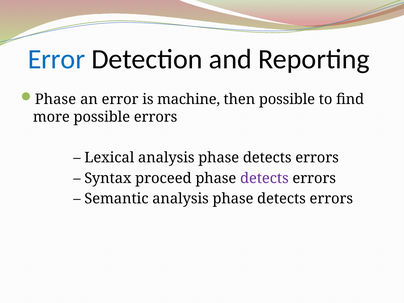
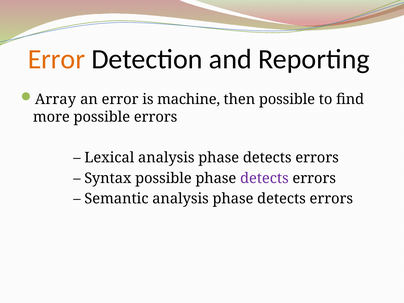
Error at (56, 59) colour: blue -> orange
Phase at (55, 99): Phase -> Array
Syntax proceed: proceed -> possible
